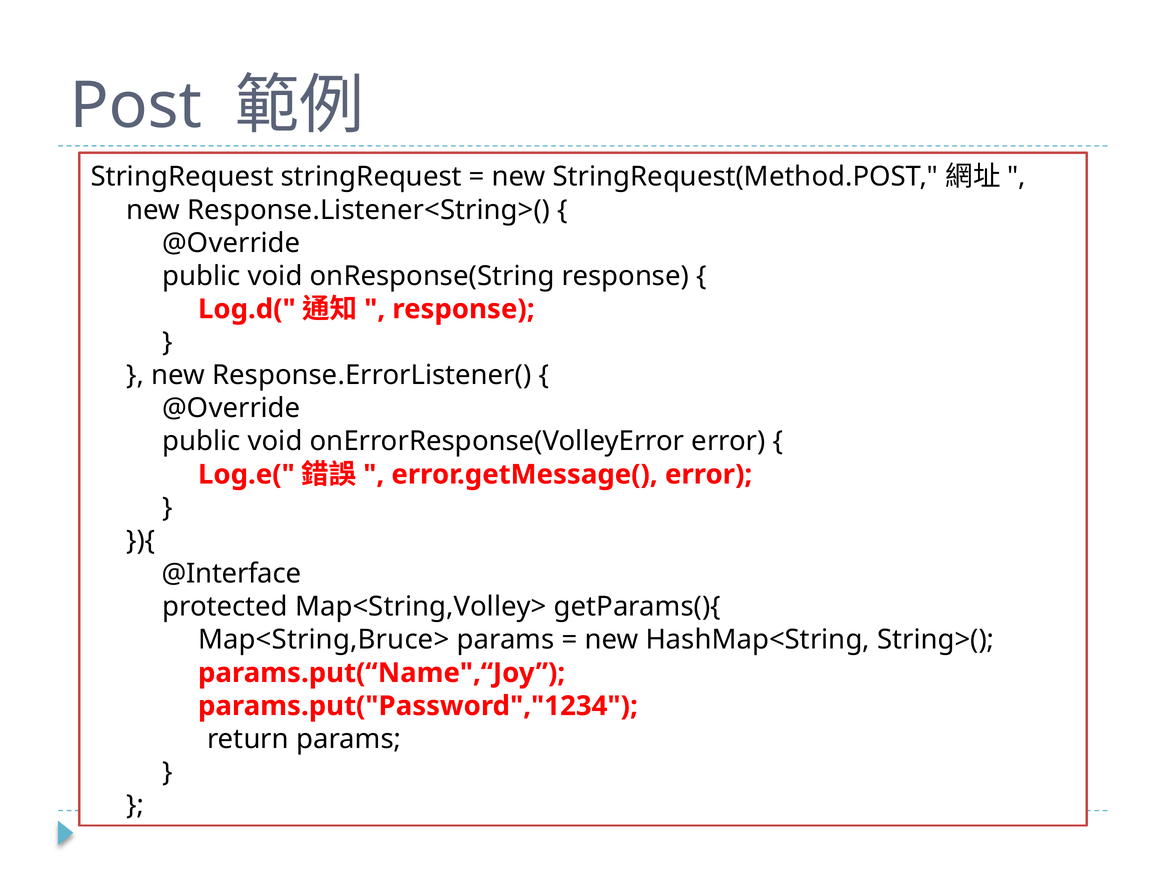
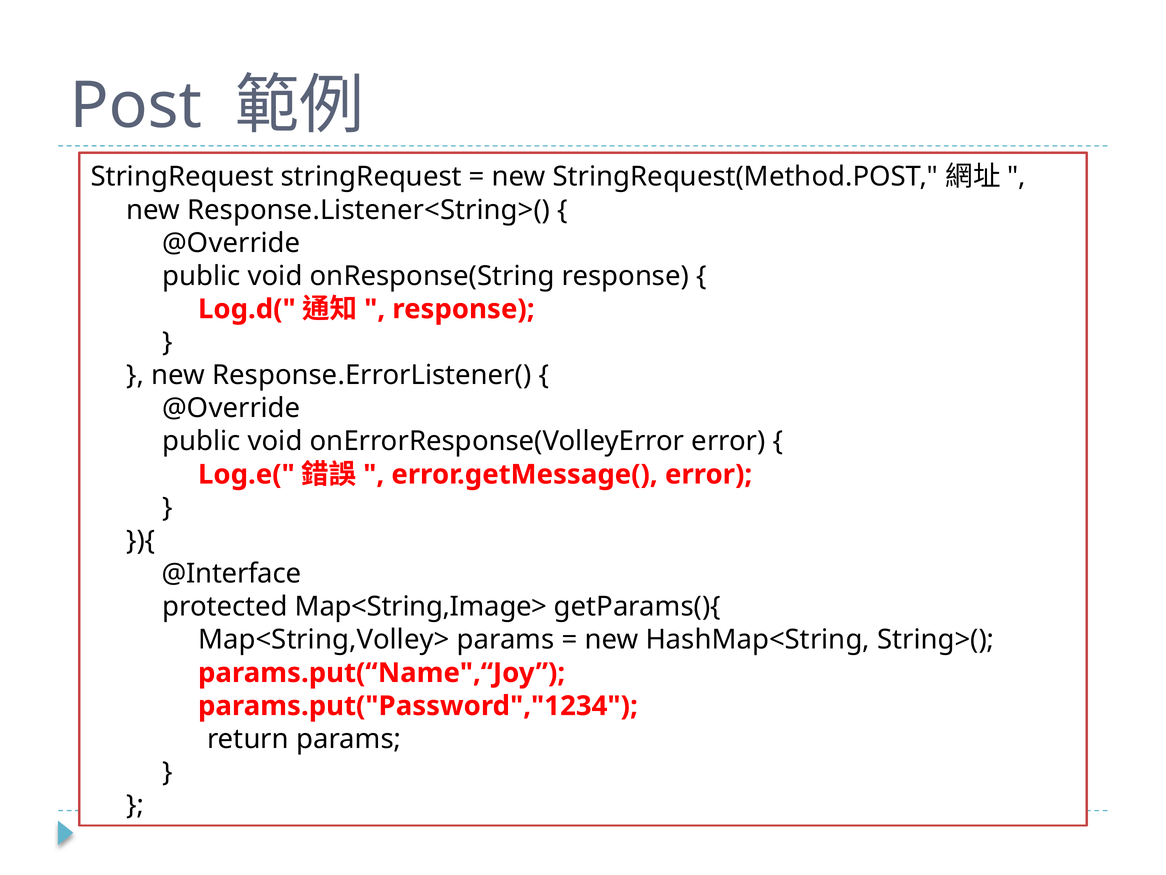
Map<String,Volley>: Map<String,Volley> -> Map<String,Image>
Map<String,Bruce>: Map<String,Bruce> -> Map<String,Volley>
